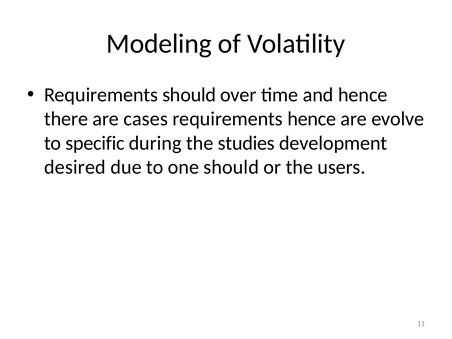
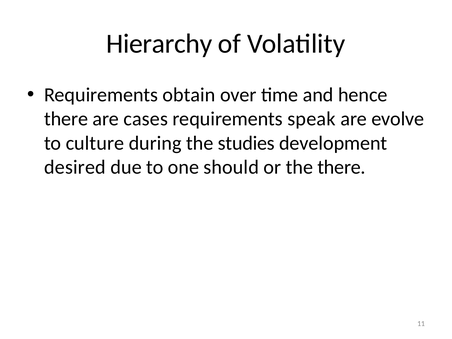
Modeling: Modeling -> Hierarchy
Requirements should: should -> obtain
requirements hence: hence -> speak
specific: specific -> culture
the users: users -> there
